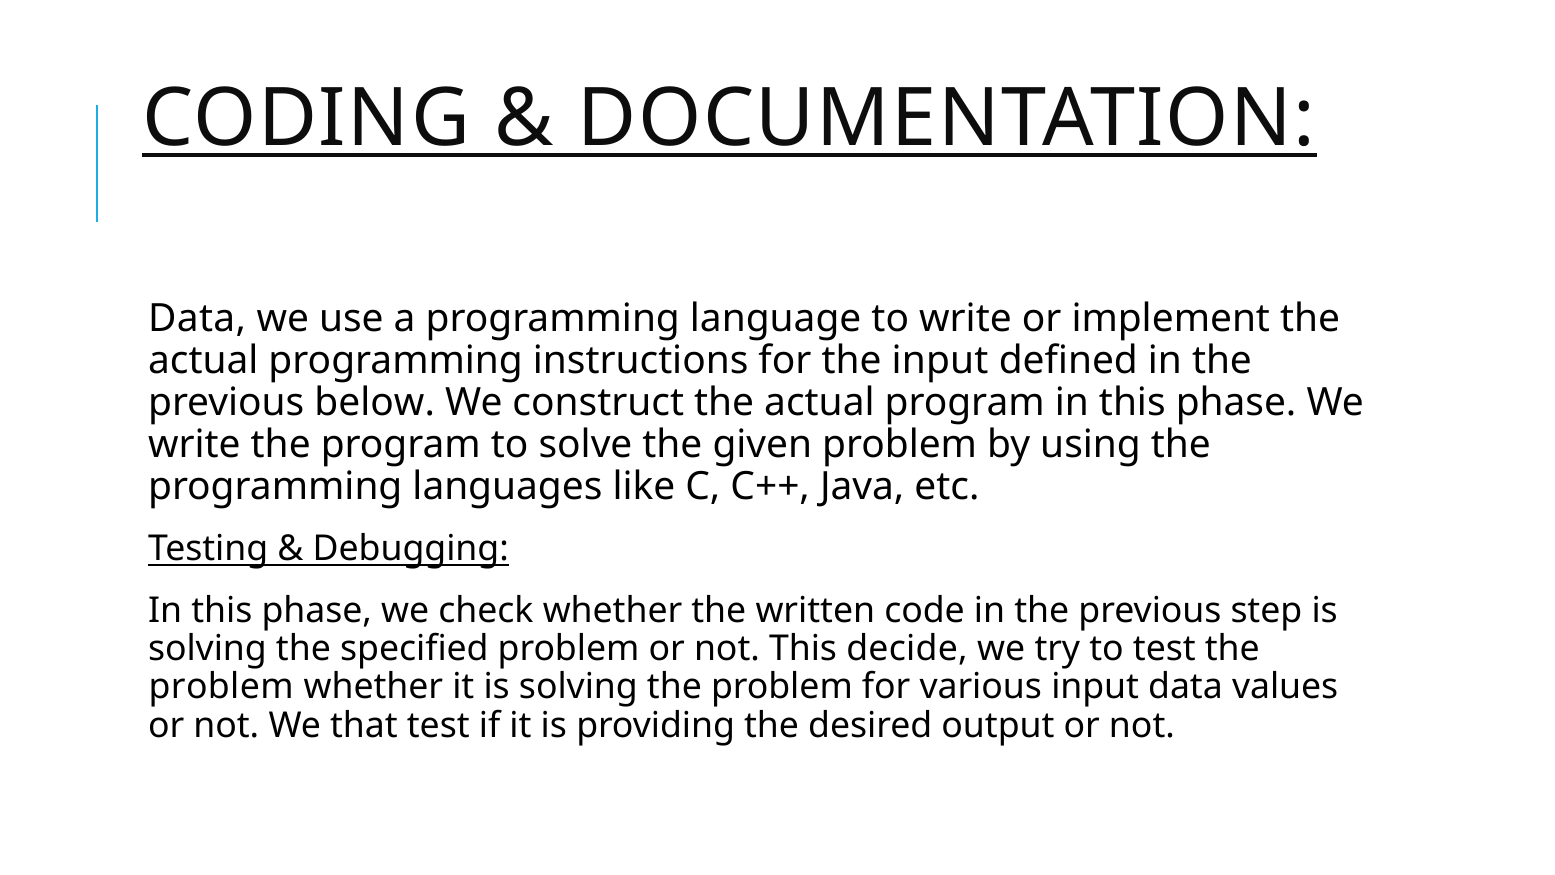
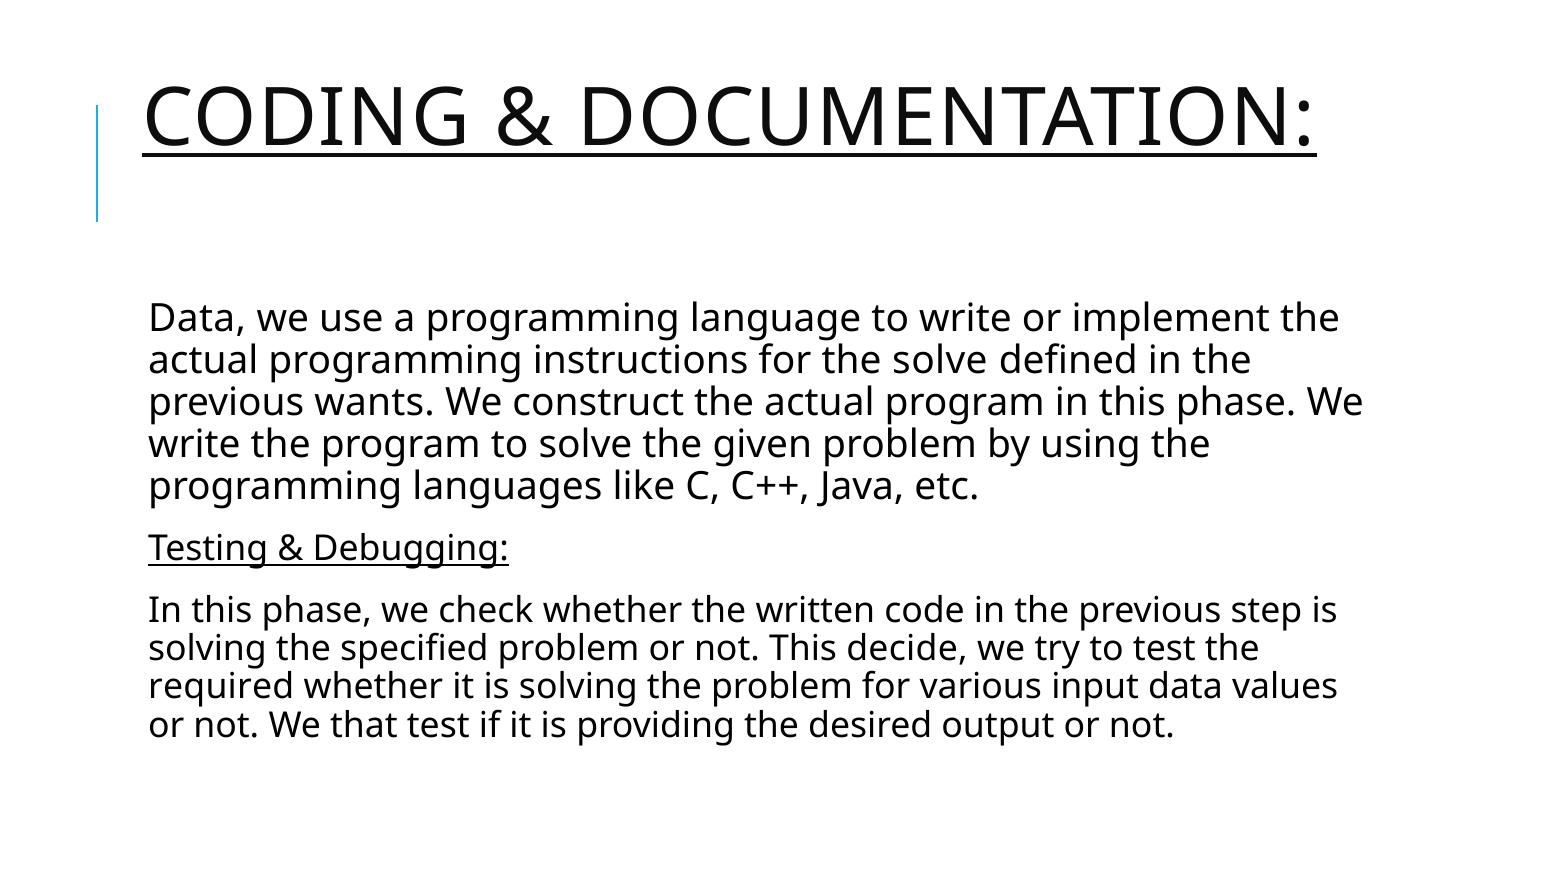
the input: input -> solve
below: below -> wants
problem at (221, 687): problem -> required
